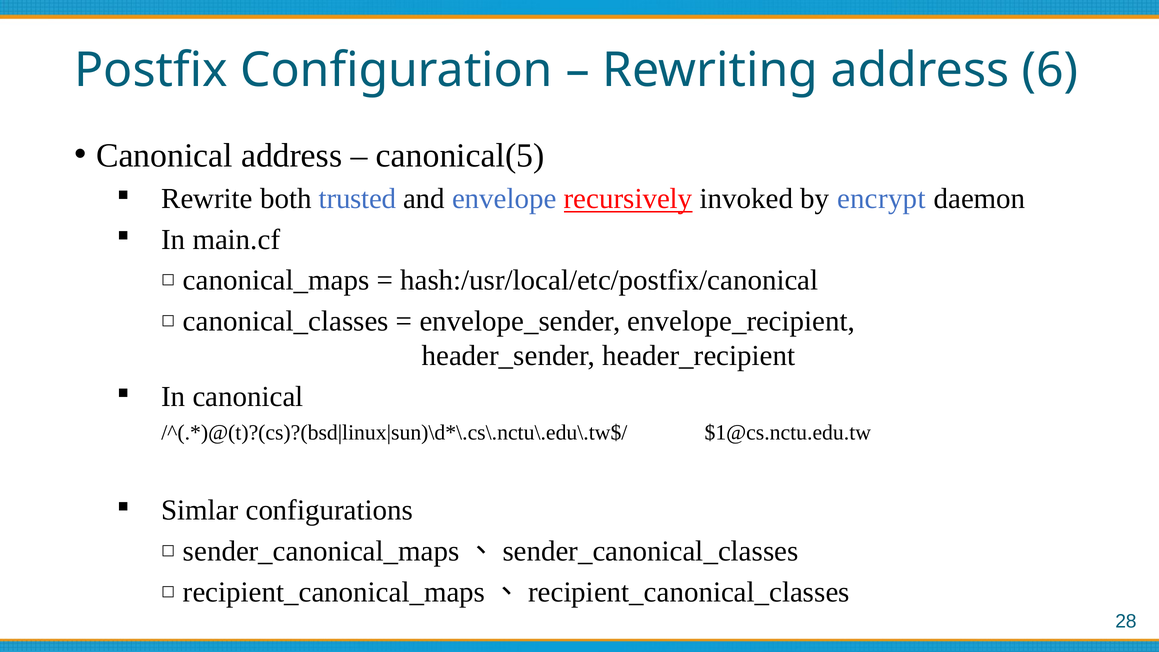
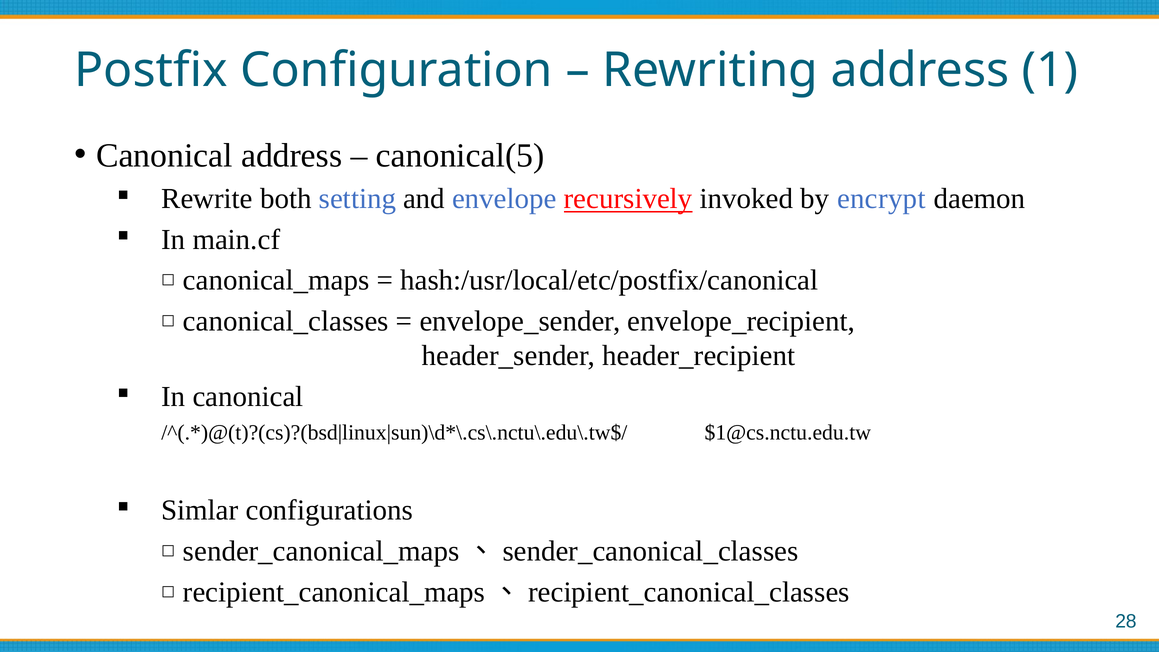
6: 6 -> 1
trusted: trusted -> setting
